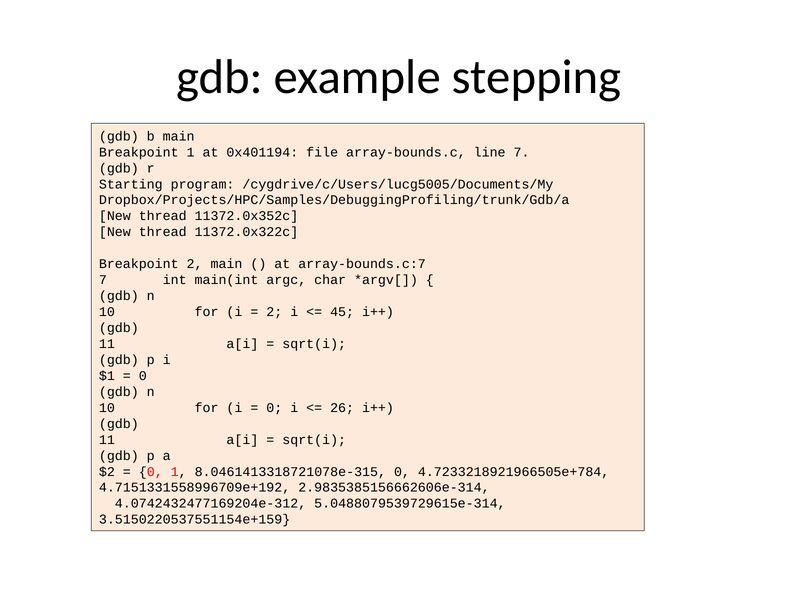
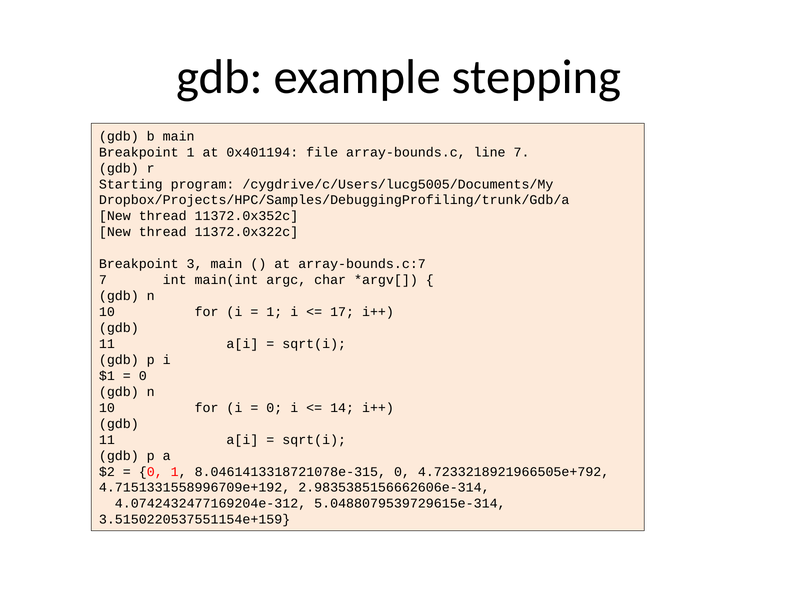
Breakpoint 2: 2 -> 3
2 at (274, 312): 2 -> 1
45: 45 -> 17
26: 26 -> 14
4.7233218921966505e+784: 4.7233218921966505e+784 -> 4.7233218921966505e+792
